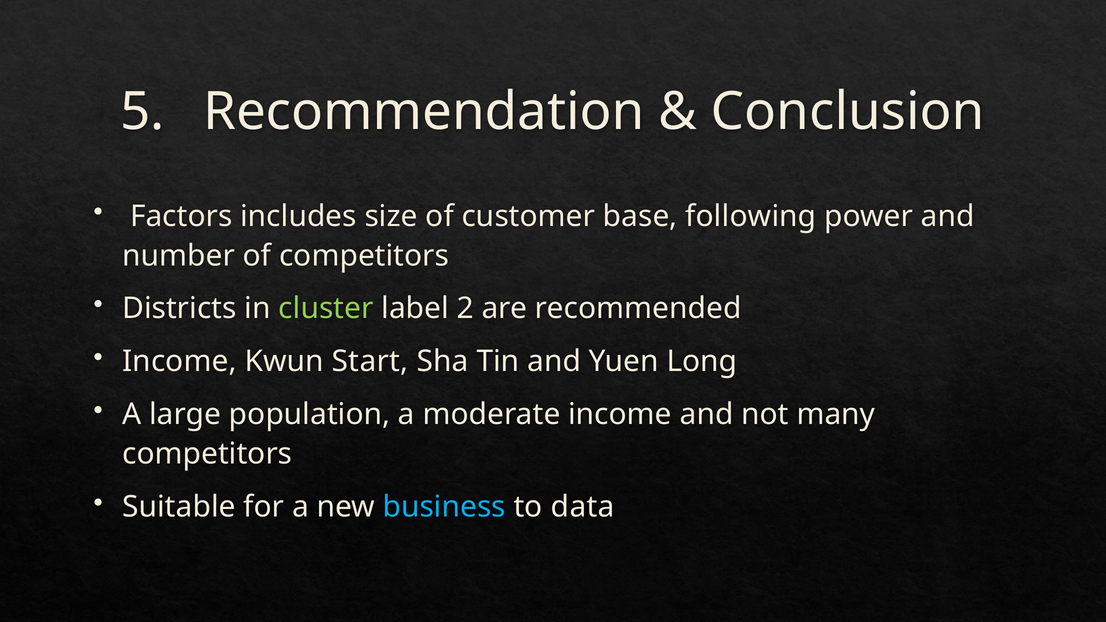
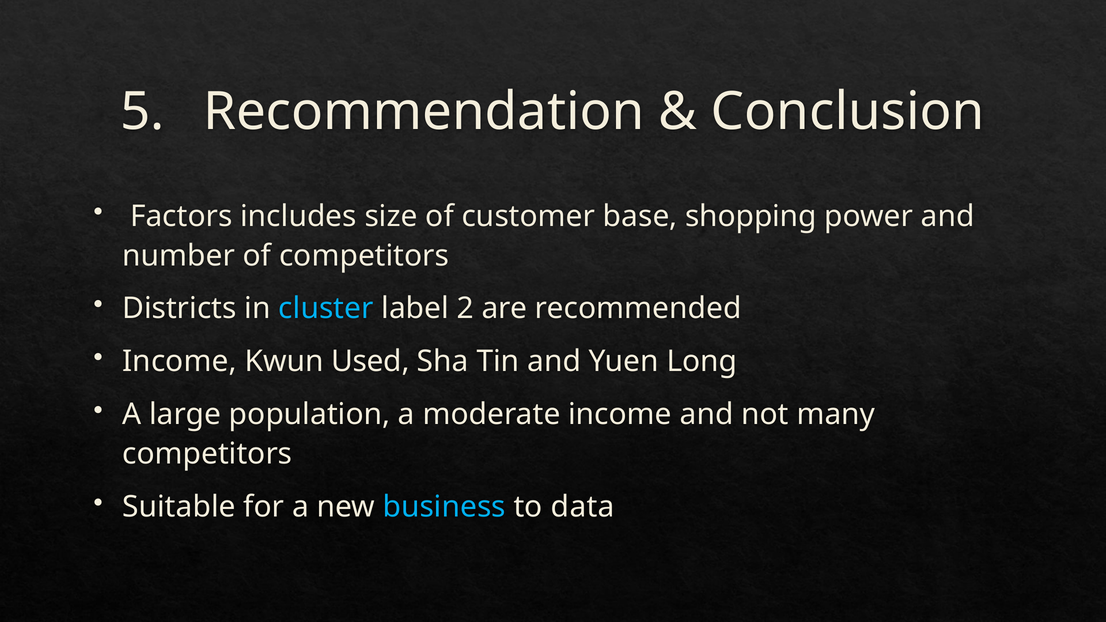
following: following -> shopping
cluster colour: light green -> light blue
Start: Start -> Used
